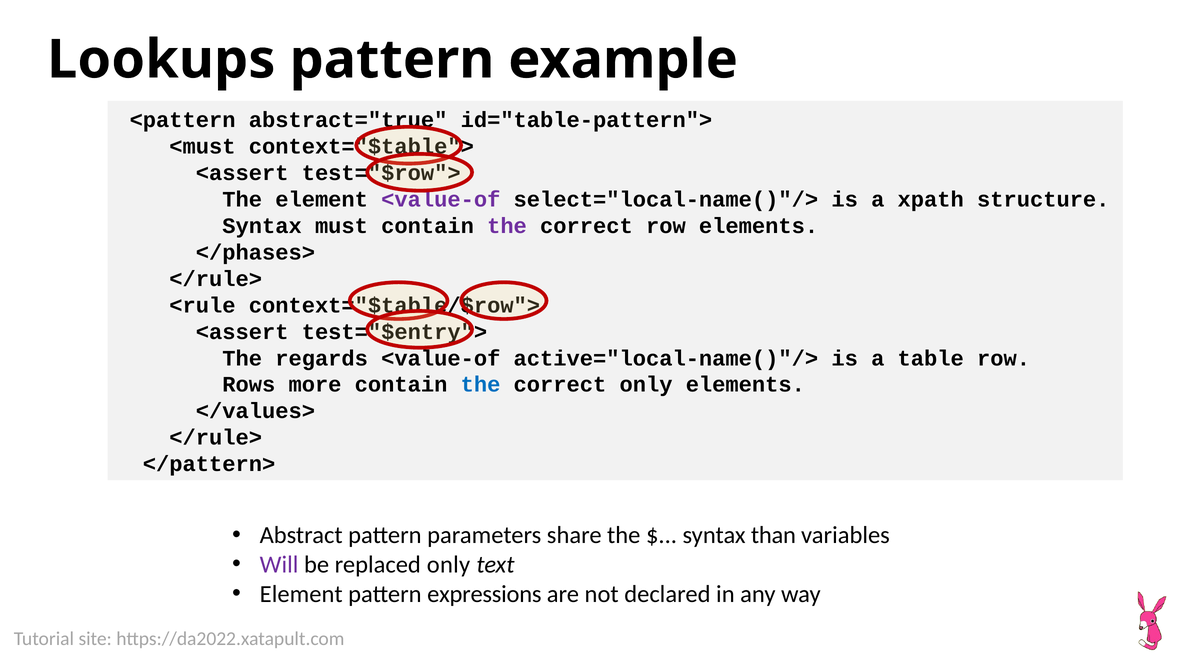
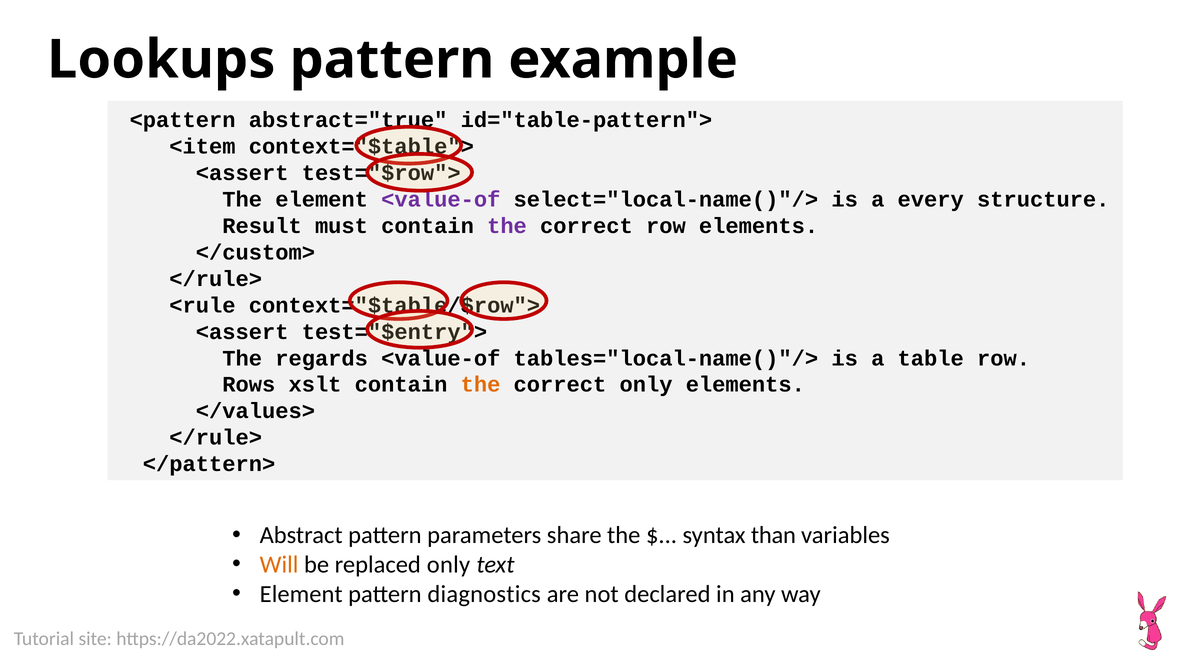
<must: <must -> <item
xpath: xpath -> every
Syntax at (262, 226): Syntax -> Result
</phases>: </phases> -> </custom>
active="local-name()"/>: active="local-name()"/> -> tables="local-name()"/>
more: more -> xslt
the at (481, 385) colour: blue -> orange
Will colour: purple -> orange
expressions: expressions -> diagnostics
